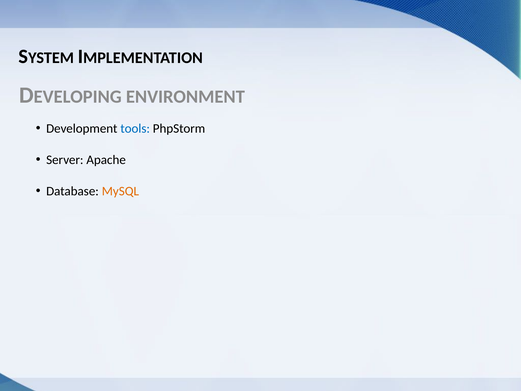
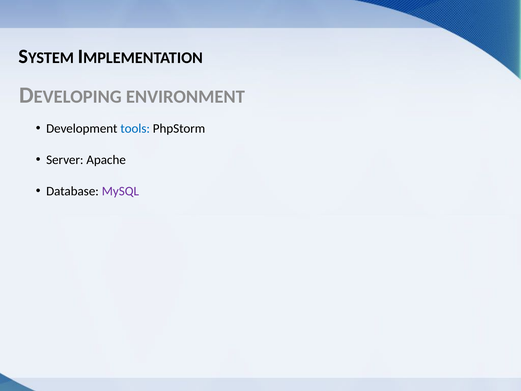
MySQL colour: orange -> purple
